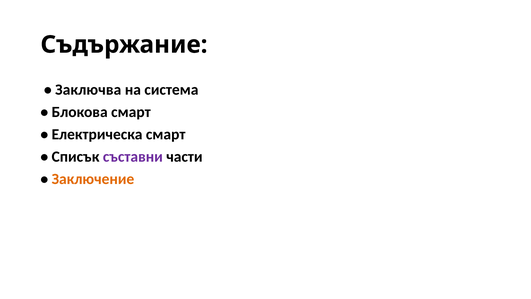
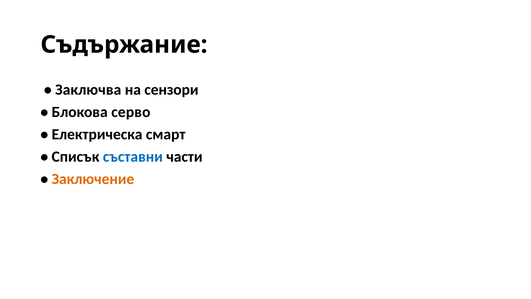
система: система -> сензори
Блокова смарт: смарт -> серво
съставни colour: purple -> blue
